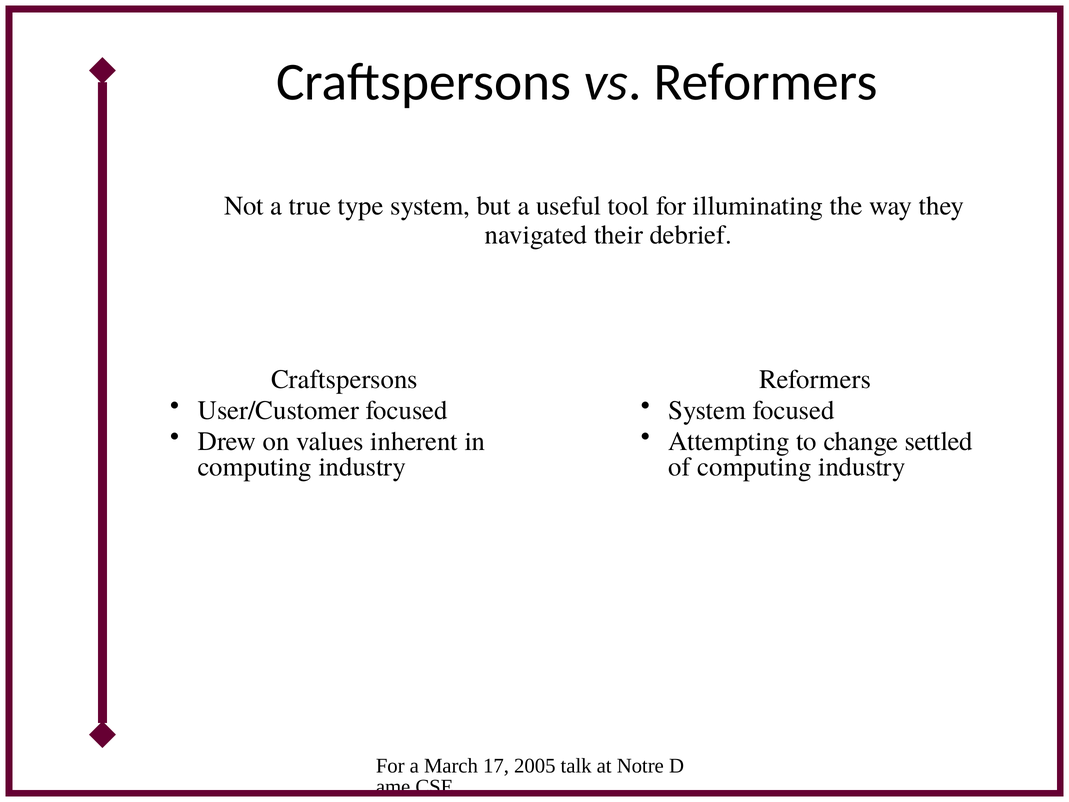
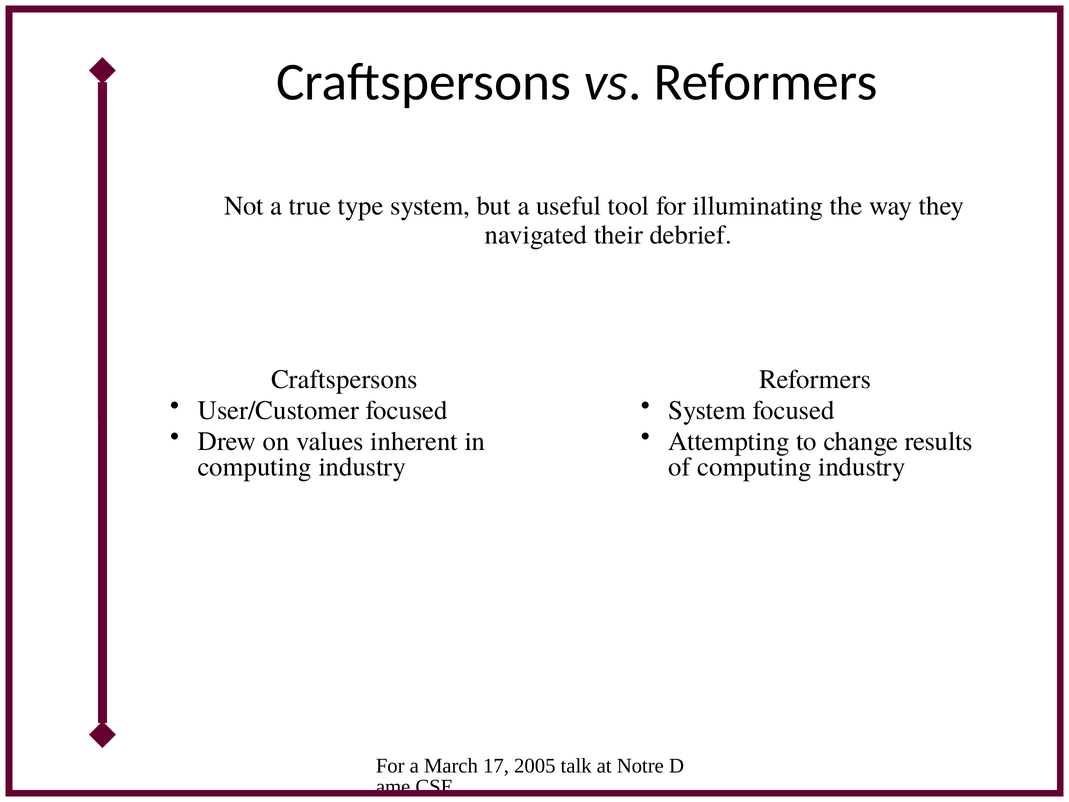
settled: settled -> results
